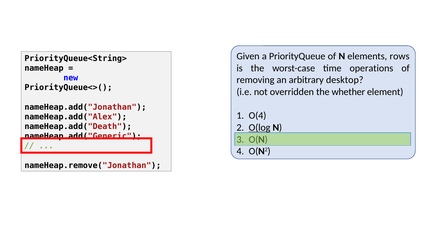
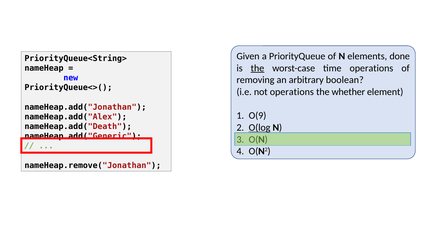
rows: rows -> done
the at (257, 68) underline: none -> present
desktop: desktop -> boolean
not overridden: overridden -> operations
O(4: O(4 -> O(9
